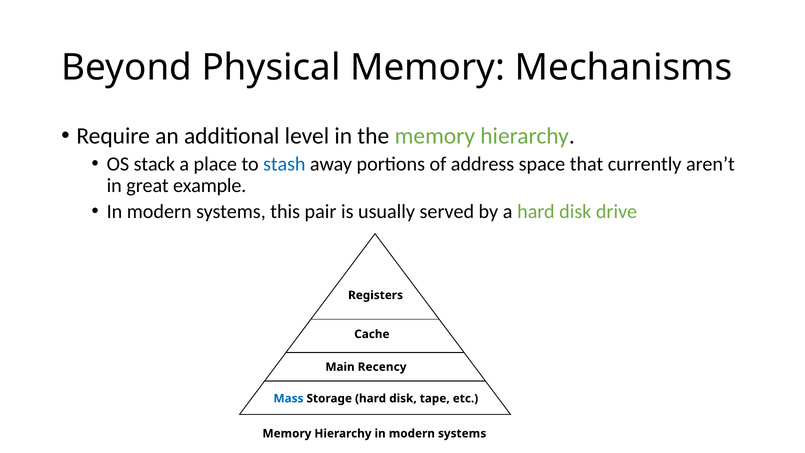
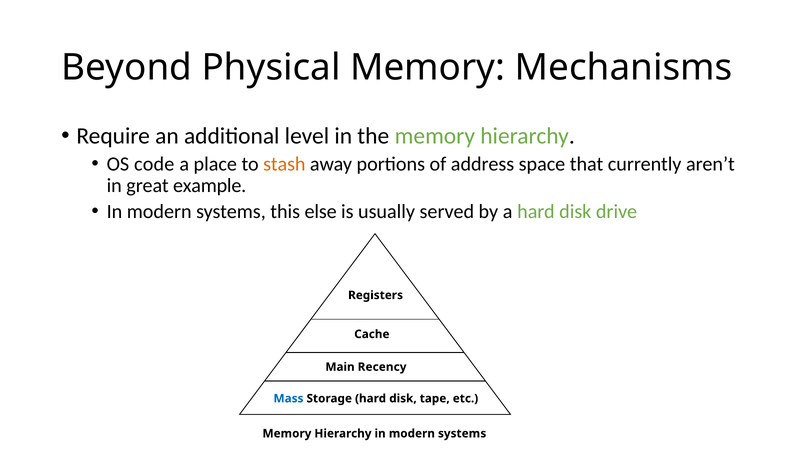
stack: stack -> code
stash colour: blue -> orange
pair: pair -> else
